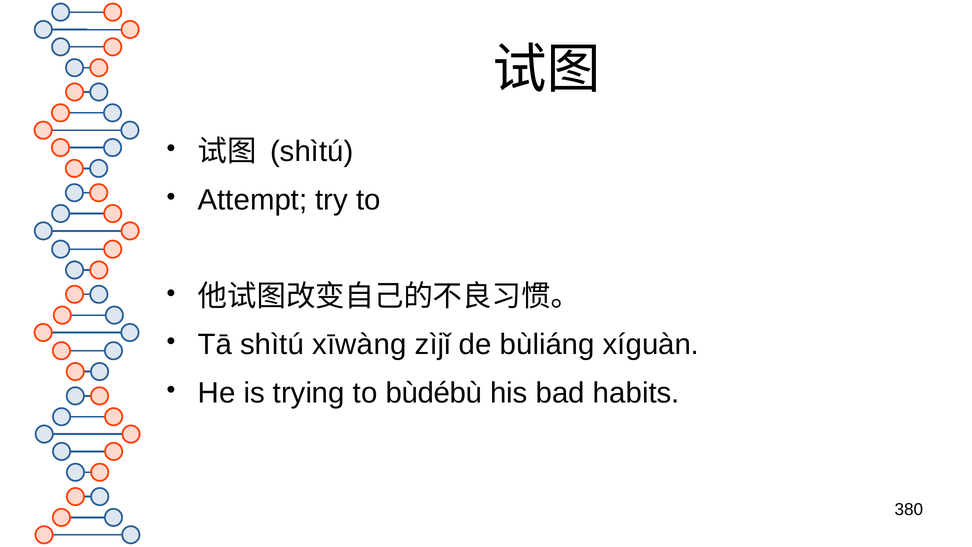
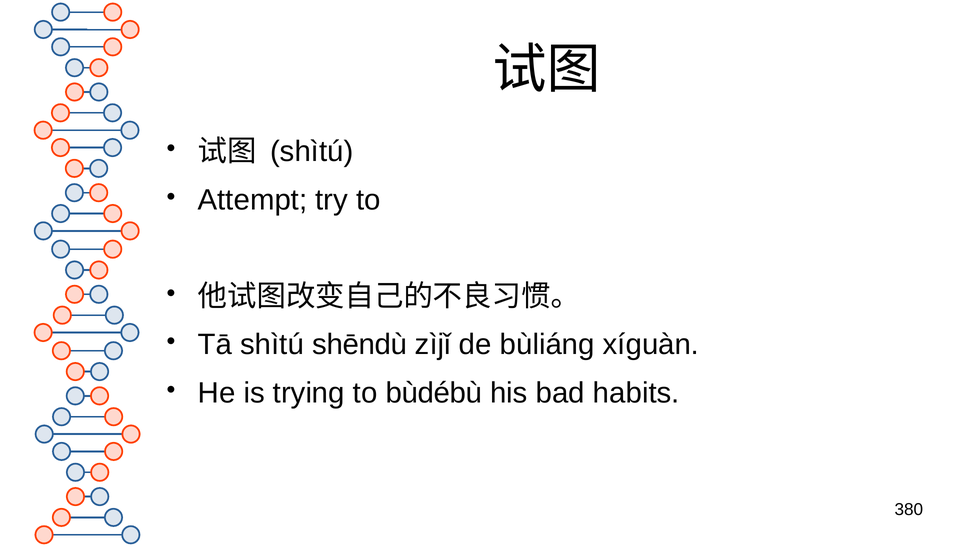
xīwàng: xīwàng -> shēndù
